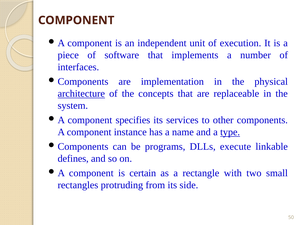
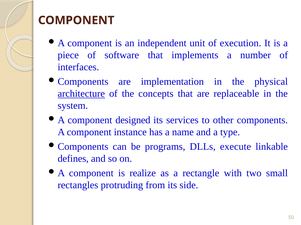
specifies: specifies -> designed
type underline: present -> none
certain: certain -> realize
